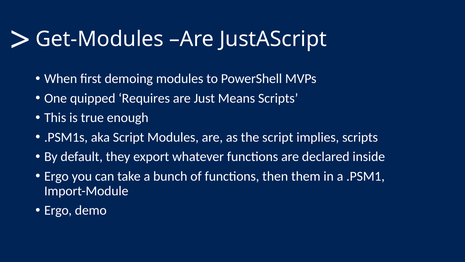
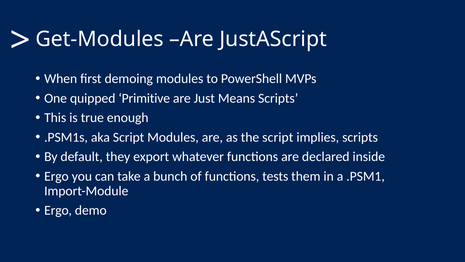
Requires: Requires -> Primitive
then: then -> tests
